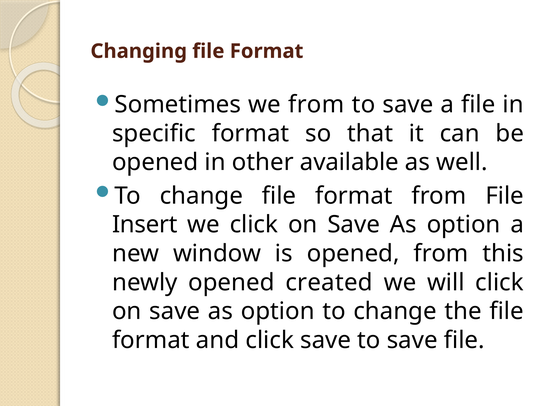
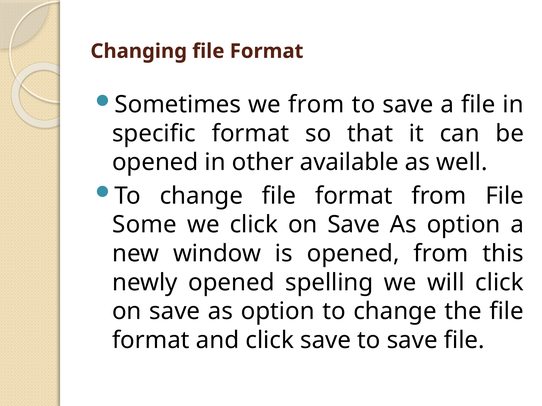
Insert: Insert -> Some
created: created -> spelling
